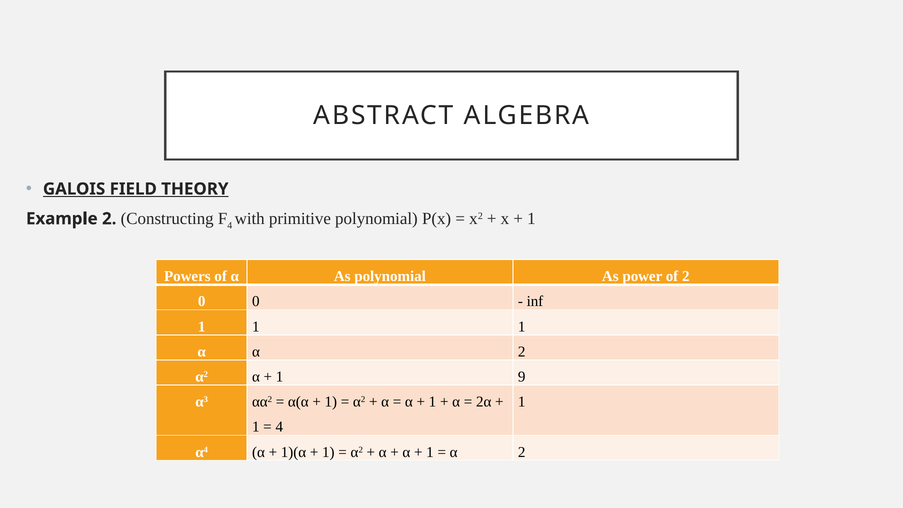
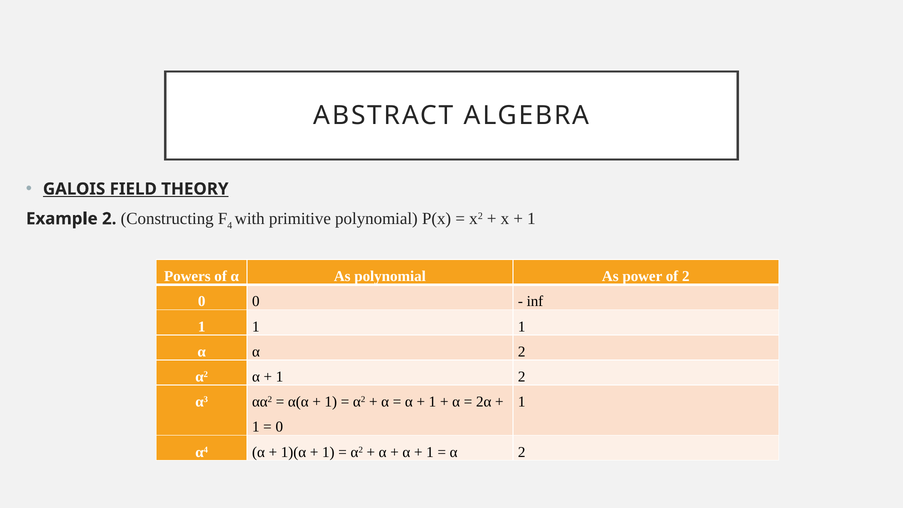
1 9: 9 -> 2
4 at (279, 427): 4 -> 0
